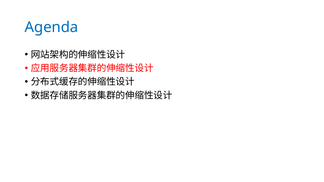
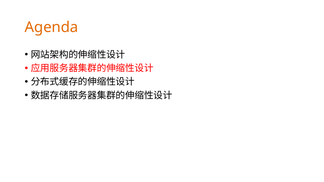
Agenda colour: blue -> orange
